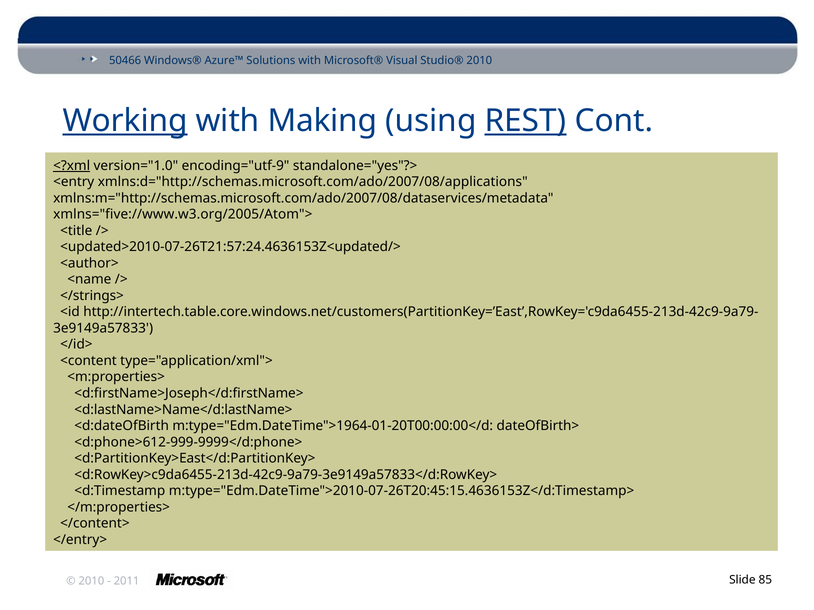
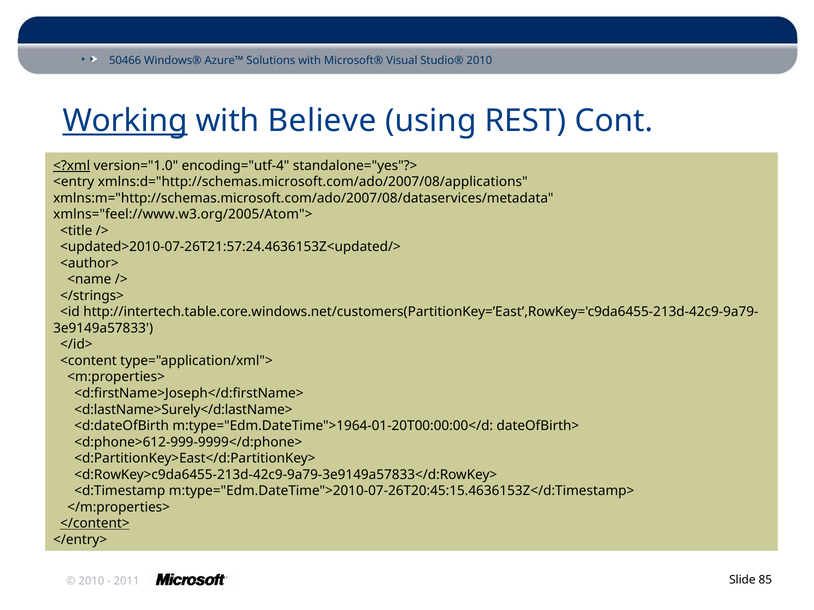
Making: Making -> Believe
REST underline: present -> none
encoding="utf-9: encoding="utf-9 -> encoding="utf-4
xmlns="five://www.w3.org/2005/Atom">: xmlns="five://www.w3.org/2005/Atom"> -> xmlns="feel://www.w3.org/2005/Atom">
<d:lastName>Name</d:lastName>: <d:lastName>Name</d:lastName> -> <d:lastName>Surely</d:lastName>
</content> underline: none -> present
